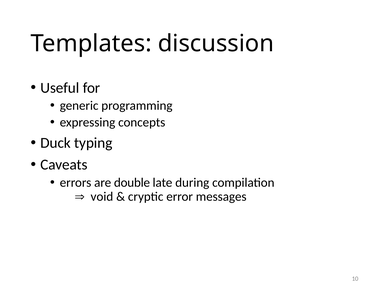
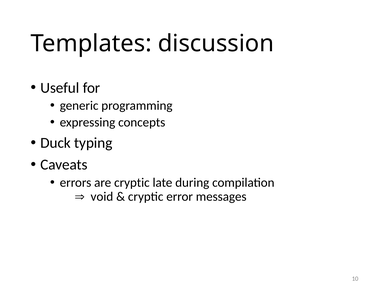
are double: double -> cryptic
